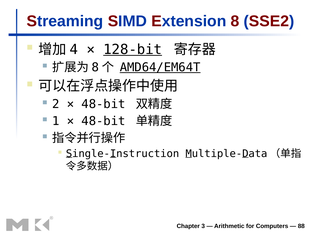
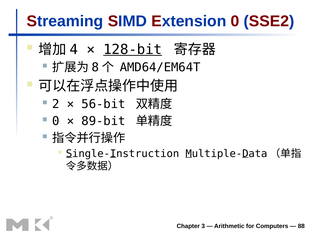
Extension 8: 8 -> 0
AMD64/EM64T underline: present -> none
48-bit at (103, 104): 48-bit -> 56-bit
1 at (56, 121): 1 -> 0
48-bit at (103, 121): 48-bit -> 89-bit
